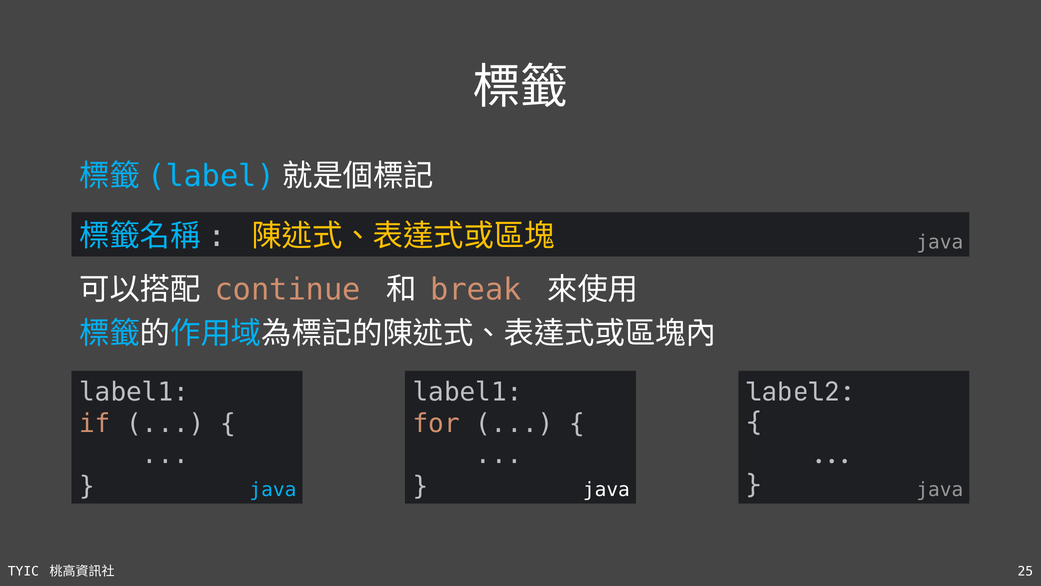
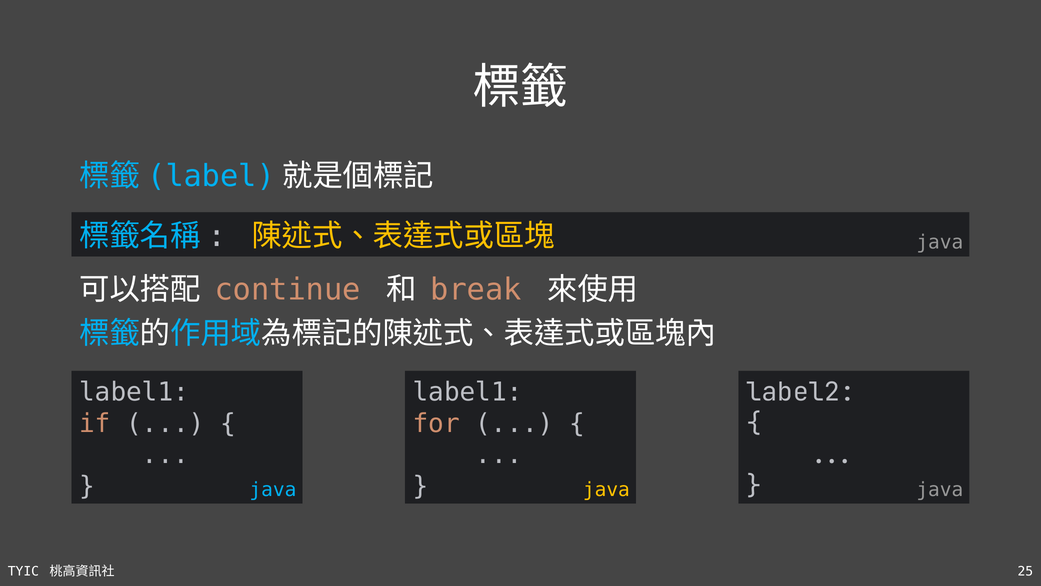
java at (606, 489) colour: white -> yellow
